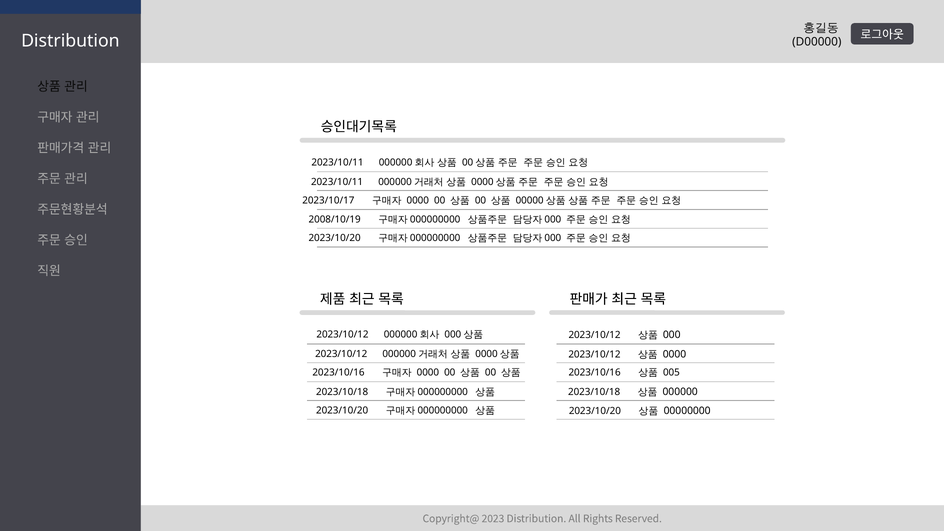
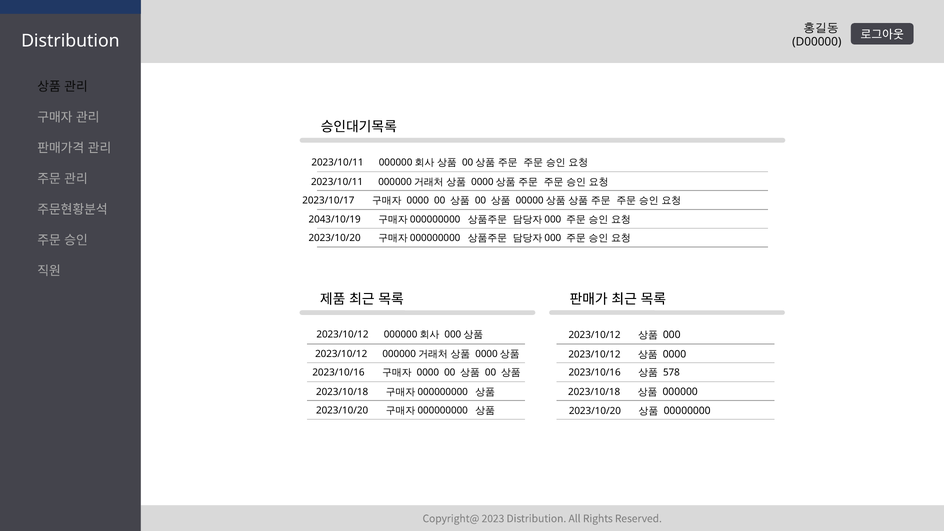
2008/10/19: 2008/10/19 -> 2043/10/19
005: 005 -> 578
